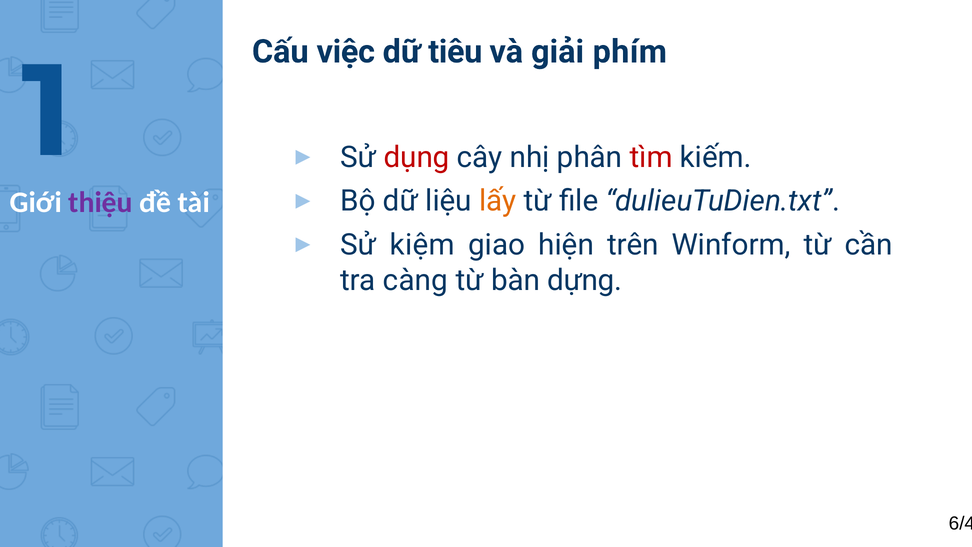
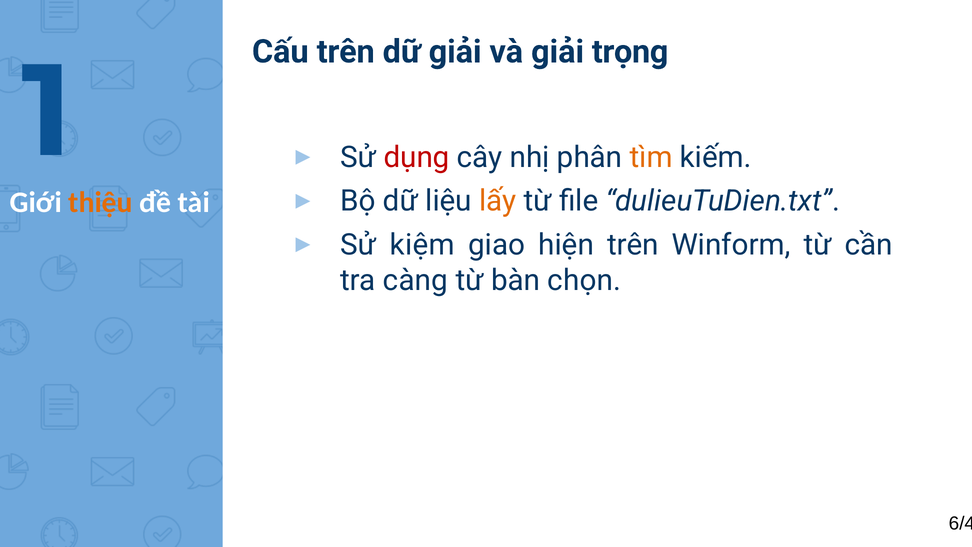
Cấu việc: việc -> trên
dữ tiêu: tiêu -> giải
phím: phím -> trọng
tìm colour: red -> orange
thiệu colour: purple -> orange
dựng: dựng -> chọn
